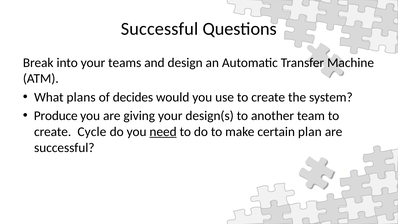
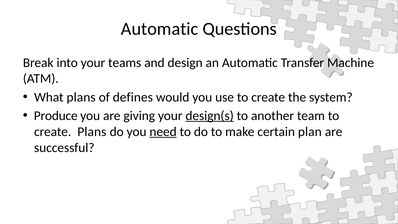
Successful at (160, 29): Successful -> Automatic
decides: decides -> defines
design(s underline: none -> present
create Cycle: Cycle -> Plans
